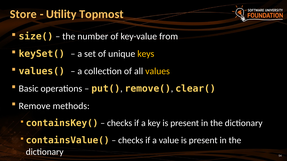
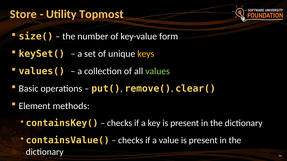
from: from -> form
values colour: yellow -> light green
Remove: Remove -> Element
